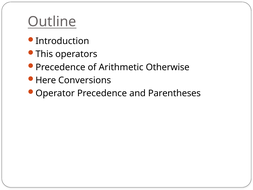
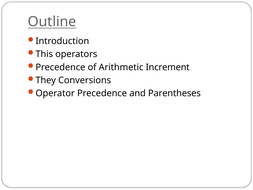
Otherwise: Otherwise -> Increment
Here: Here -> They
